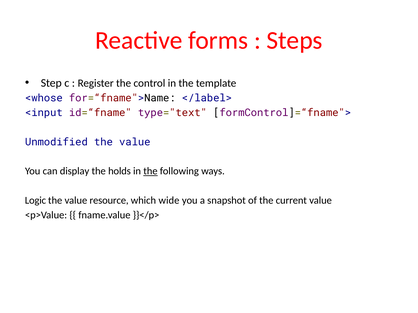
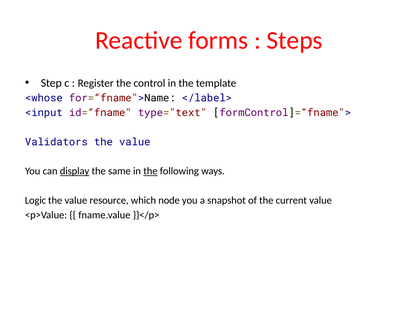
Unmodified: Unmodified -> Validators
display underline: none -> present
holds: holds -> same
wide: wide -> node
